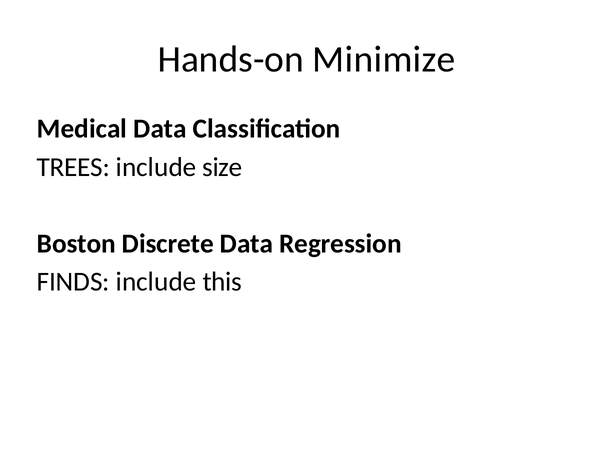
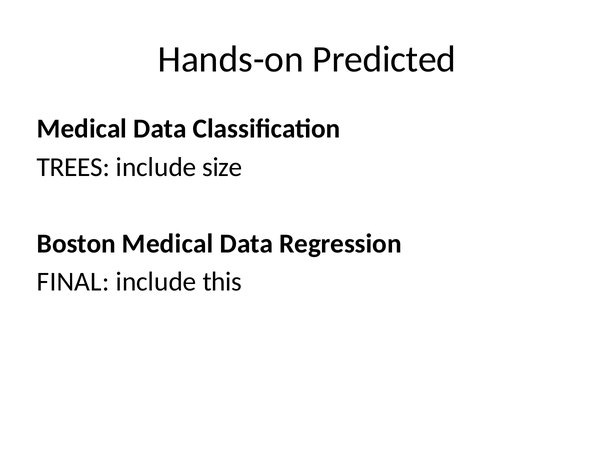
Minimize: Minimize -> Predicted
Boston Discrete: Discrete -> Medical
FINDS: FINDS -> FINAL
